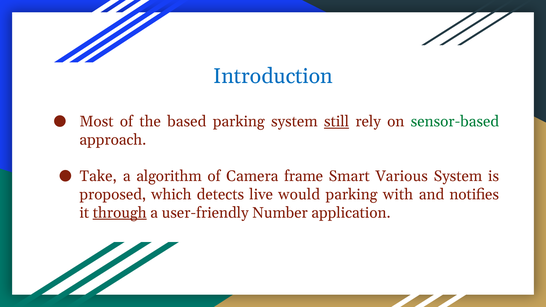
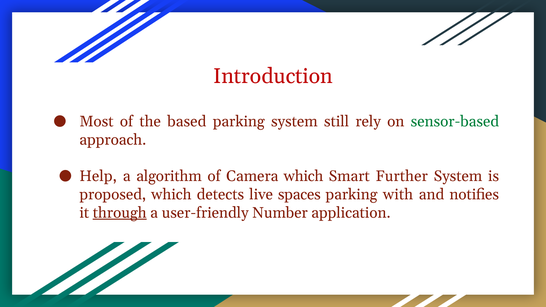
Introduction colour: blue -> red
still underline: present -> none
Take: Take -> Help
Camera frame: frame -> which
Various: Various -> Further
would: would -> spaces
